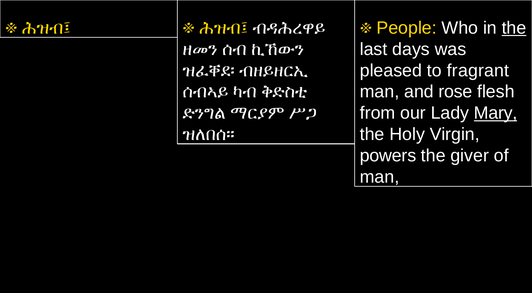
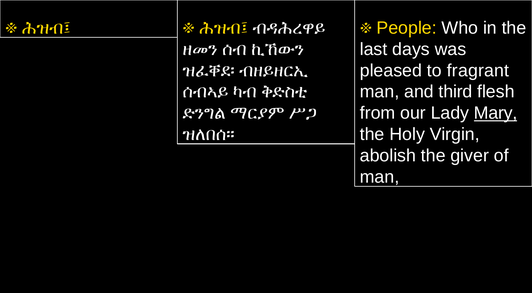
the at (514, 28) underline: present -> none
rose: rose -> third
powers: powers -> abolish
